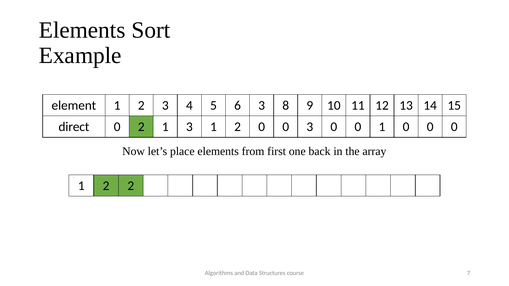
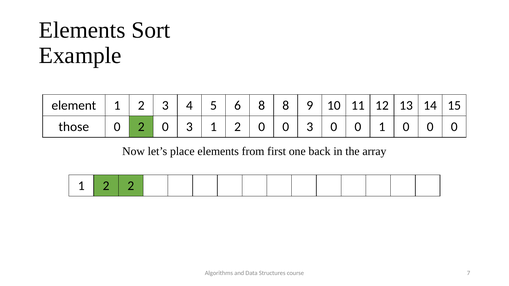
6 3: 3 -> 8
direct: direct -> those
0 2 1: 1 -> 0
